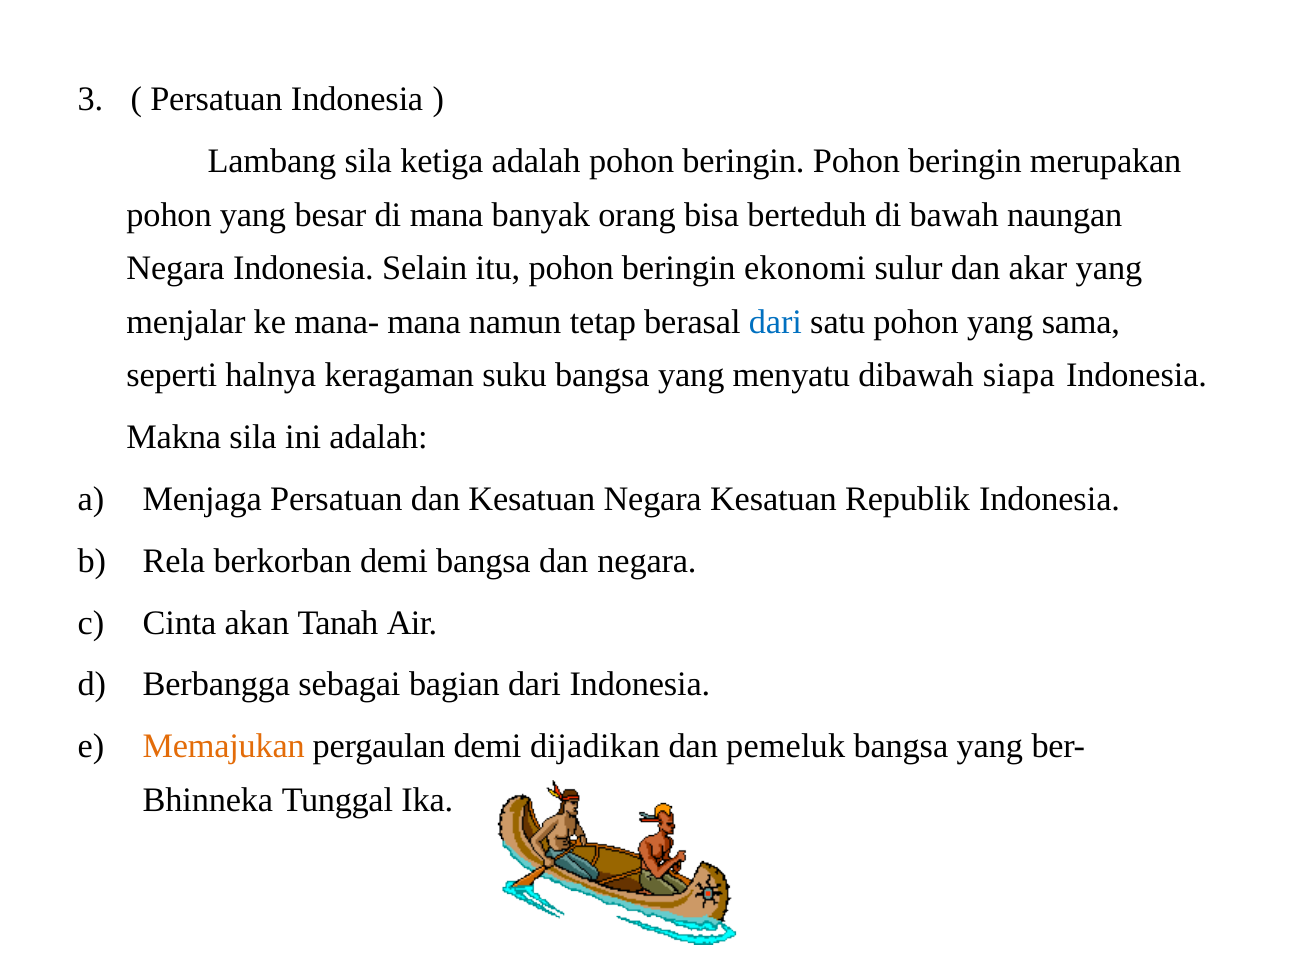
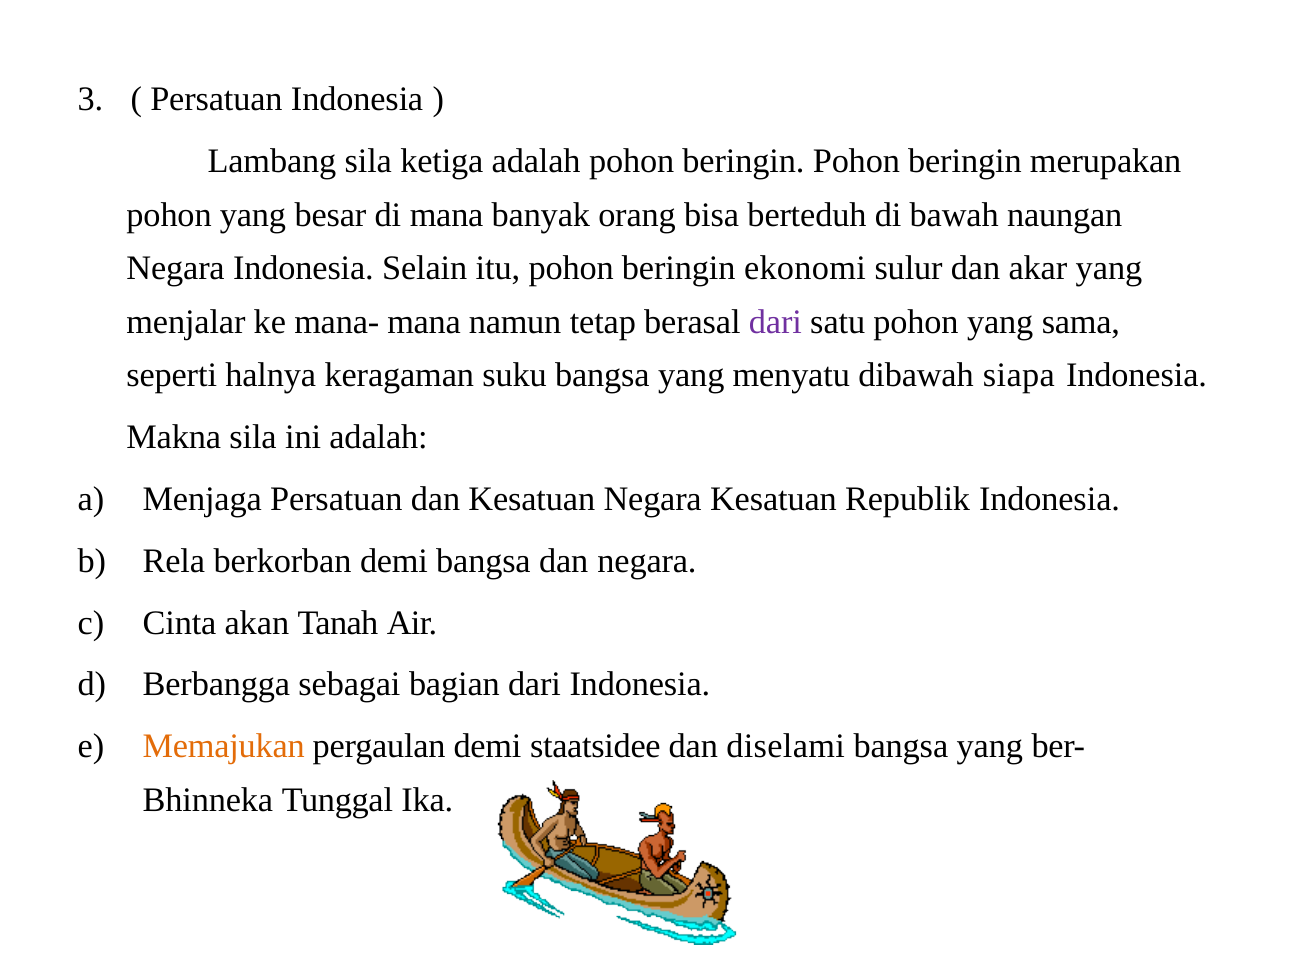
dari at (775, 322) colour: blue -> purple
dijadikan: dijadikan -> staatsidee
pemeluk: pemeluk -> diselami
